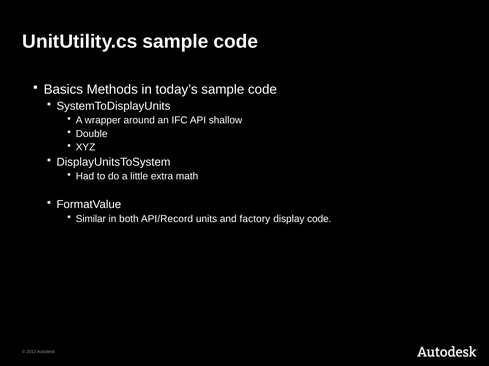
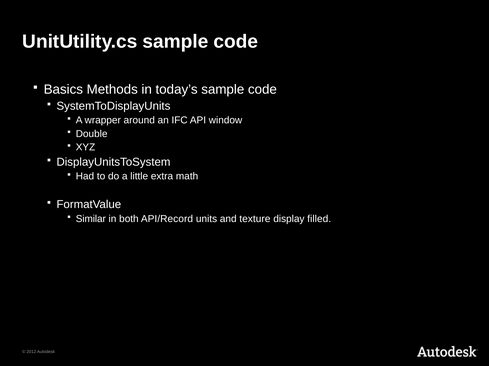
shallow: shallow -> window
factory: factory -> texture
display code: code -> filled
